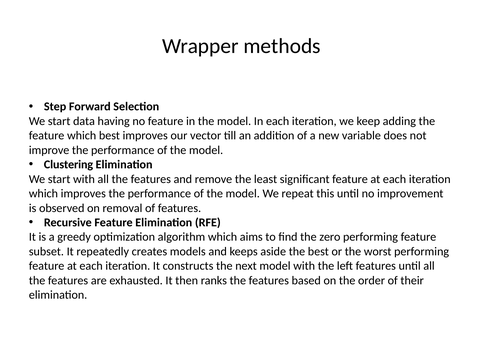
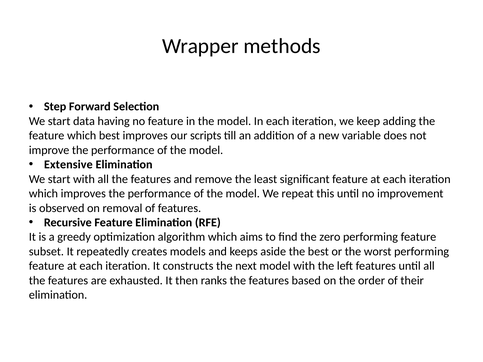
vector: vector -> scripts
Clustering: Clustering -> Extensive
